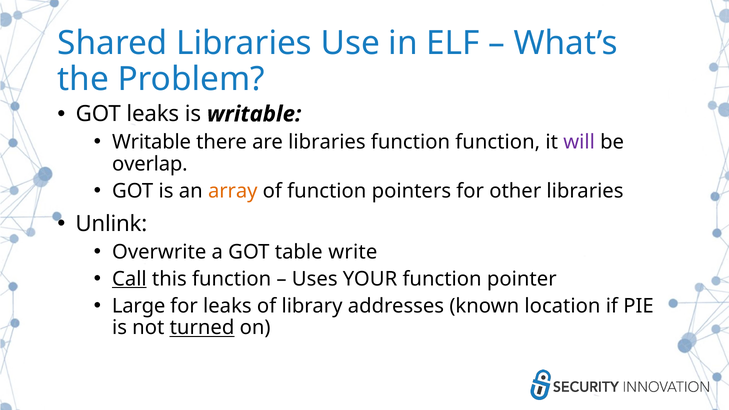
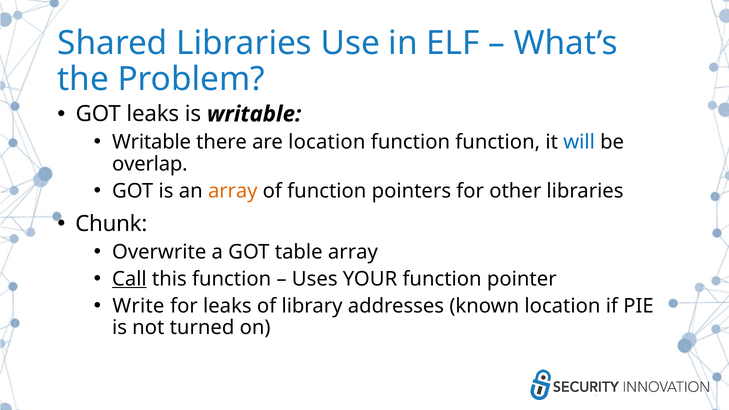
are libraries: libraries -> location
will colour: purple -> blue
Unlink: Unlink -> Chunk
table write: write -> array
Large: Large -> Write
turned underline: present -> none
